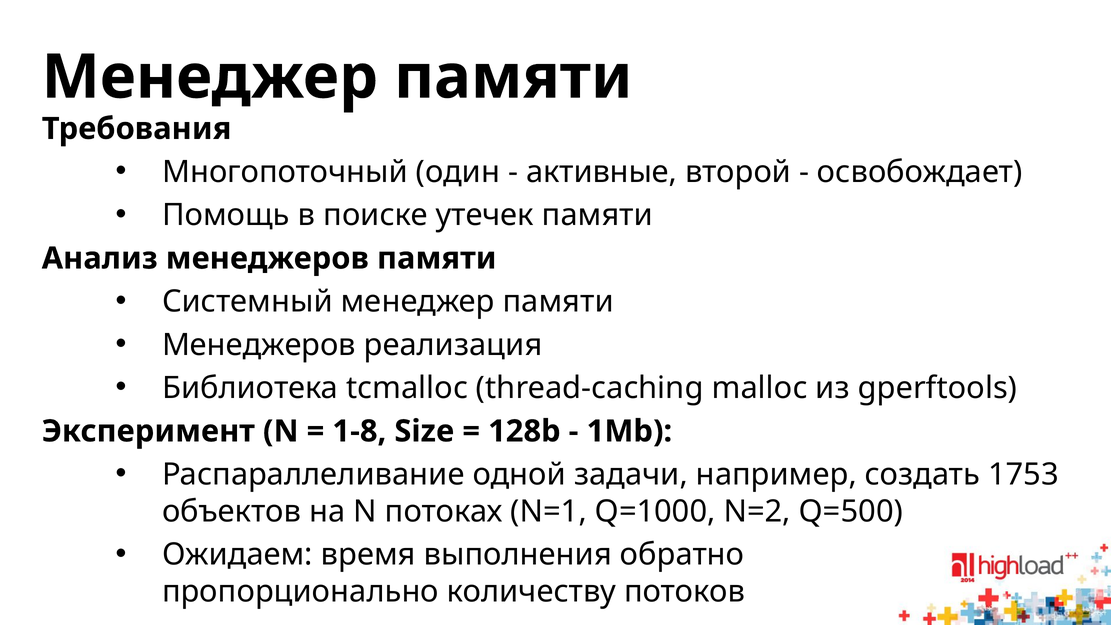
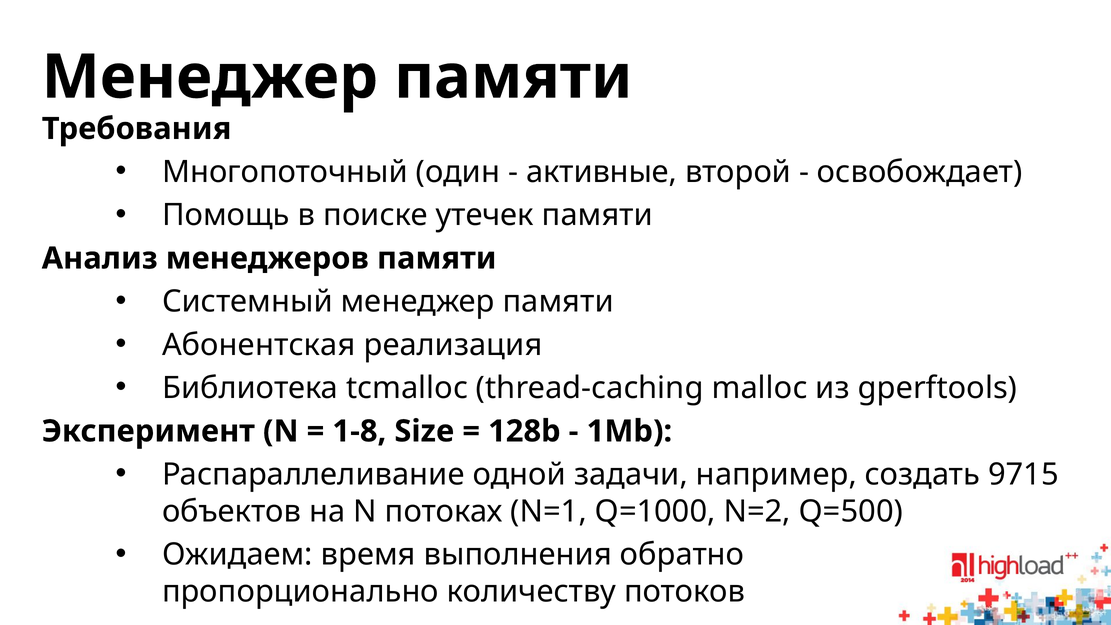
Менеджеров at (259, 345): Менеджеров -> Абонентская
1753: 1753 -> 9715
